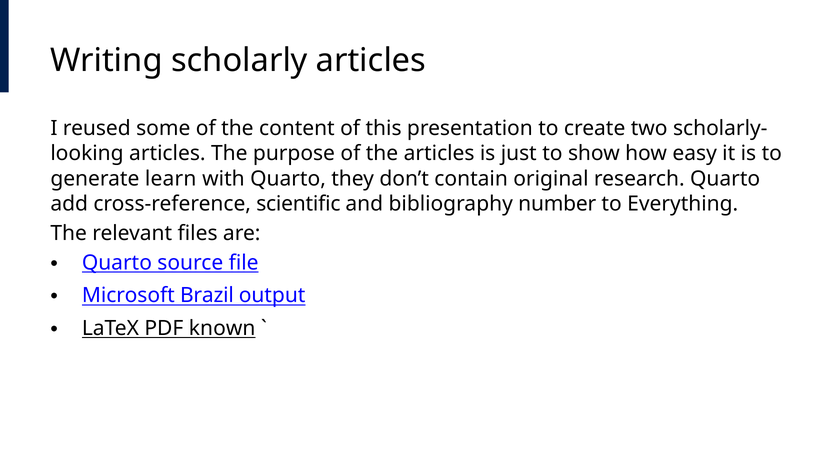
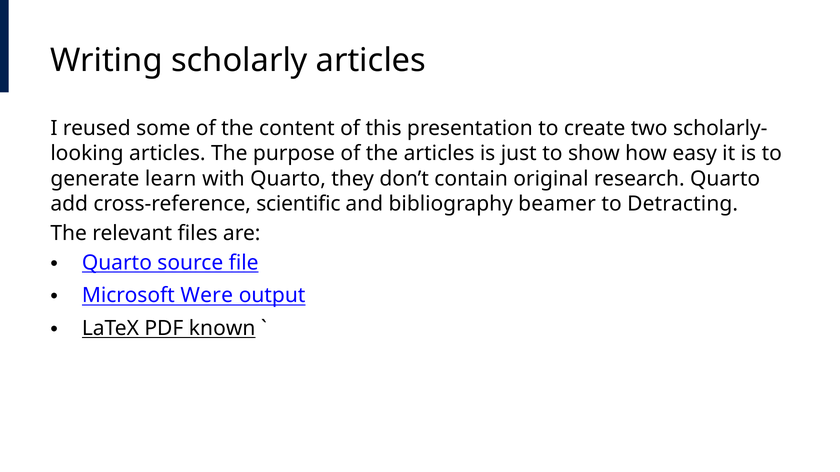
number: number -> beamer
Everything: Everything -> Detracting
Brazil: Brazil -> Were
